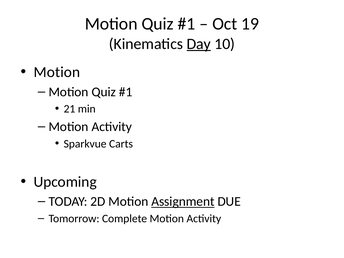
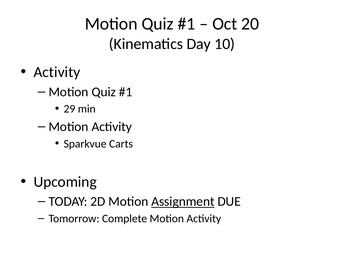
19: 19 -> 20
Day underline: present -> none
Motion at (57, 72): Motion -> Activity
21: 21 -> 29
